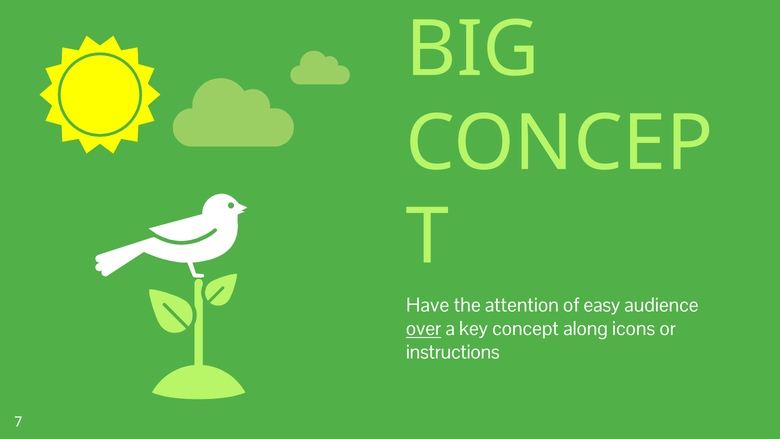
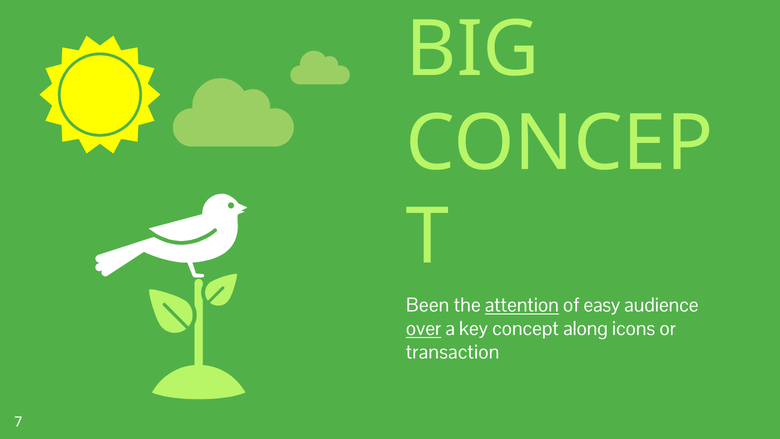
Have: Have -> Been
attention underline: none -> present
instructions: instructions -> transaction
